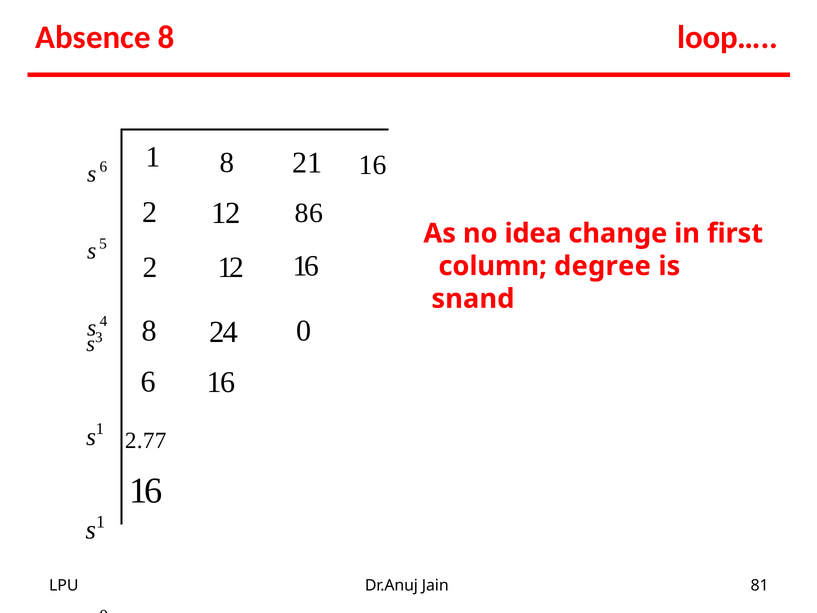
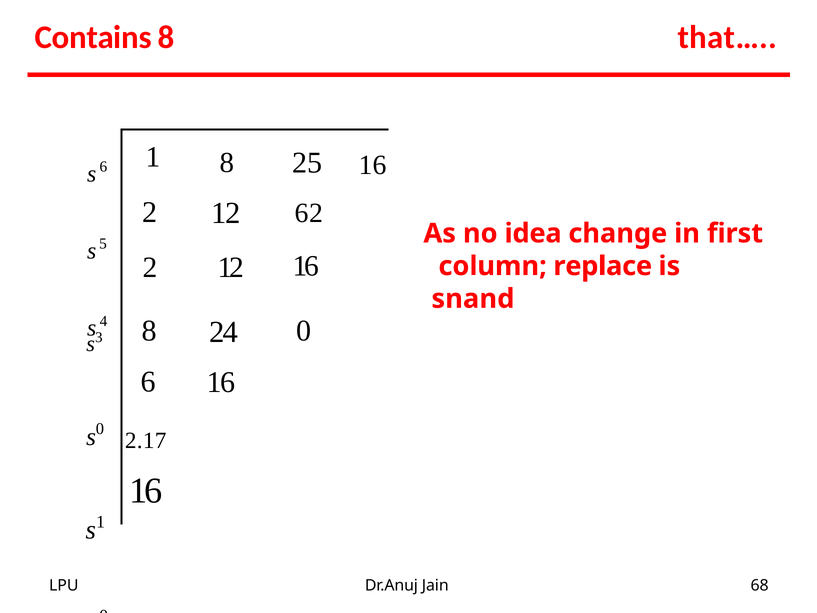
Absence: Absence -> Contains
loop…: loop… -> that…
21: 21 -> 25
86: 86 -> 62
degree: degree -> replace
1 at (100, 429): 1 -> 0
2.77: 2.77 -> 2.17
81: 81 -> 68
